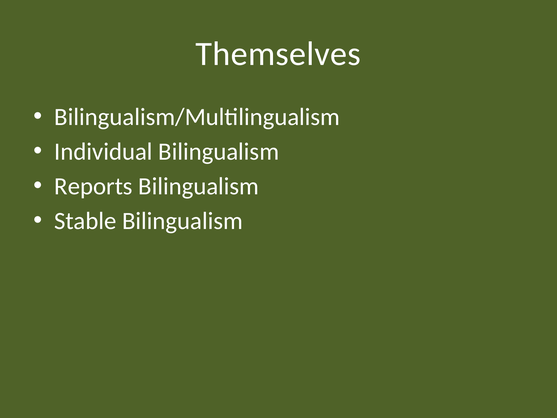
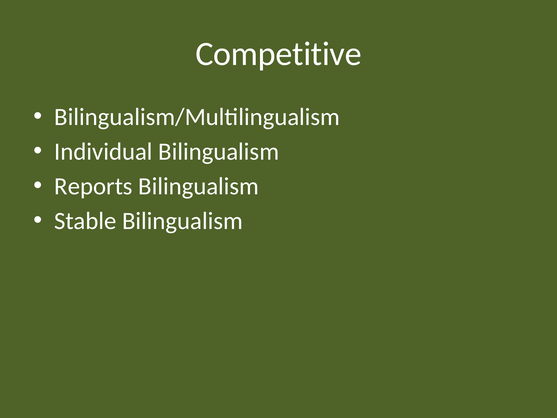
Themselves: Themselves -> Competitive
